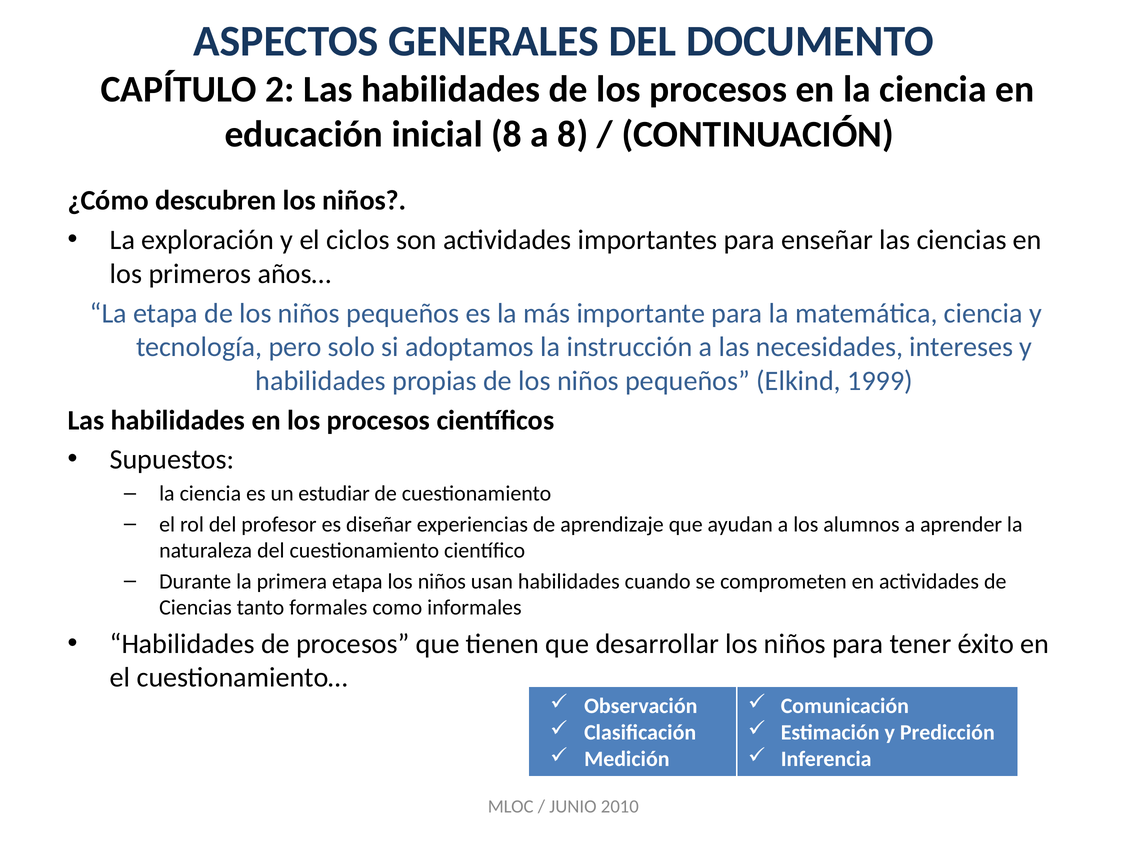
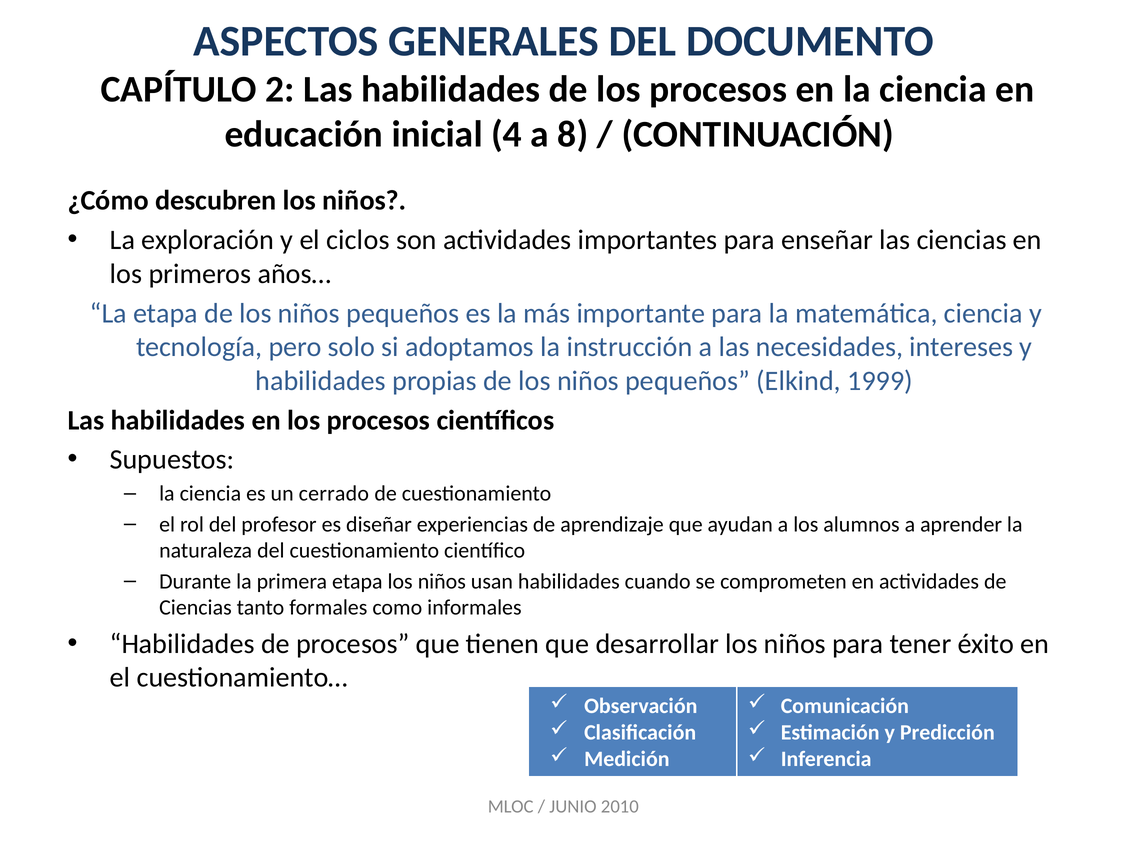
inicial 8: 8 -> 4
estudiar: estudiar -> cerrado
